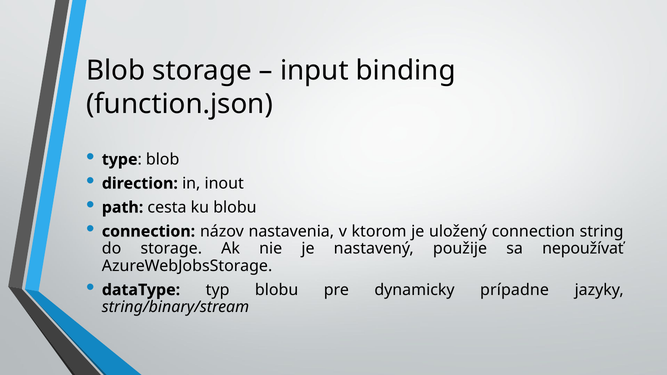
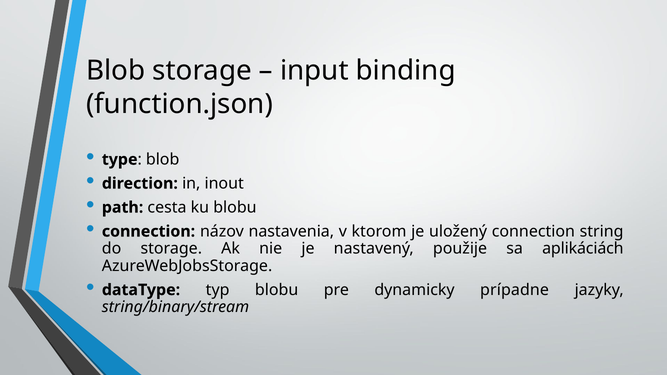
nepoužívať: nepoužívať -> aplikáciách
